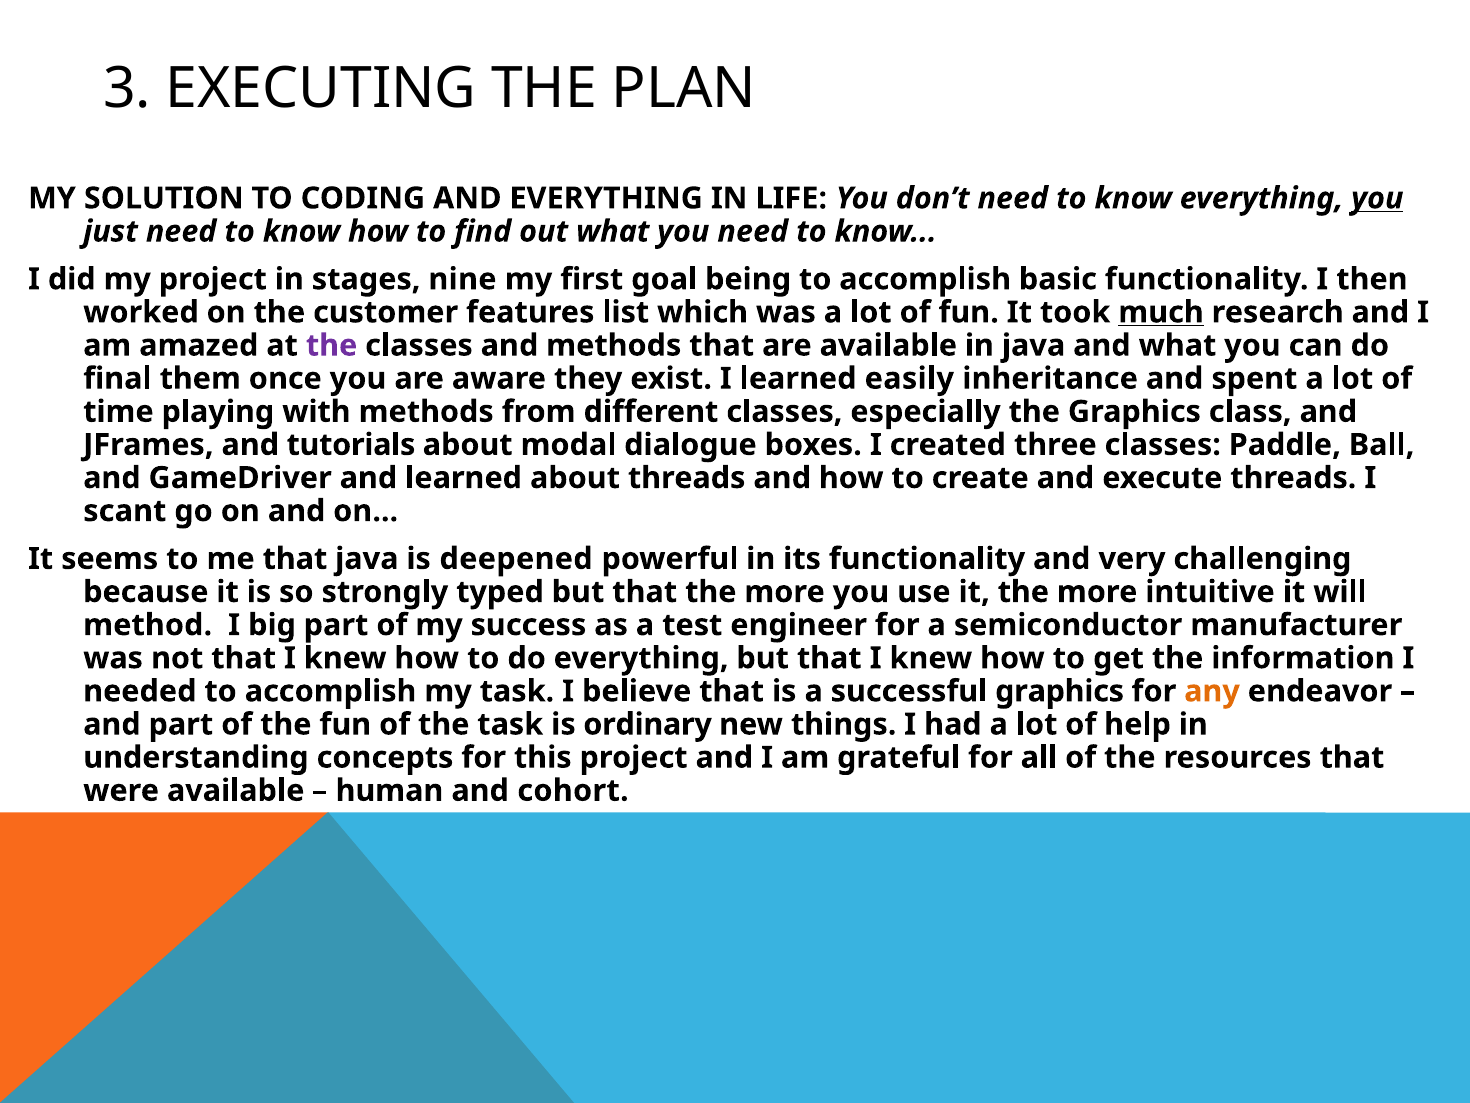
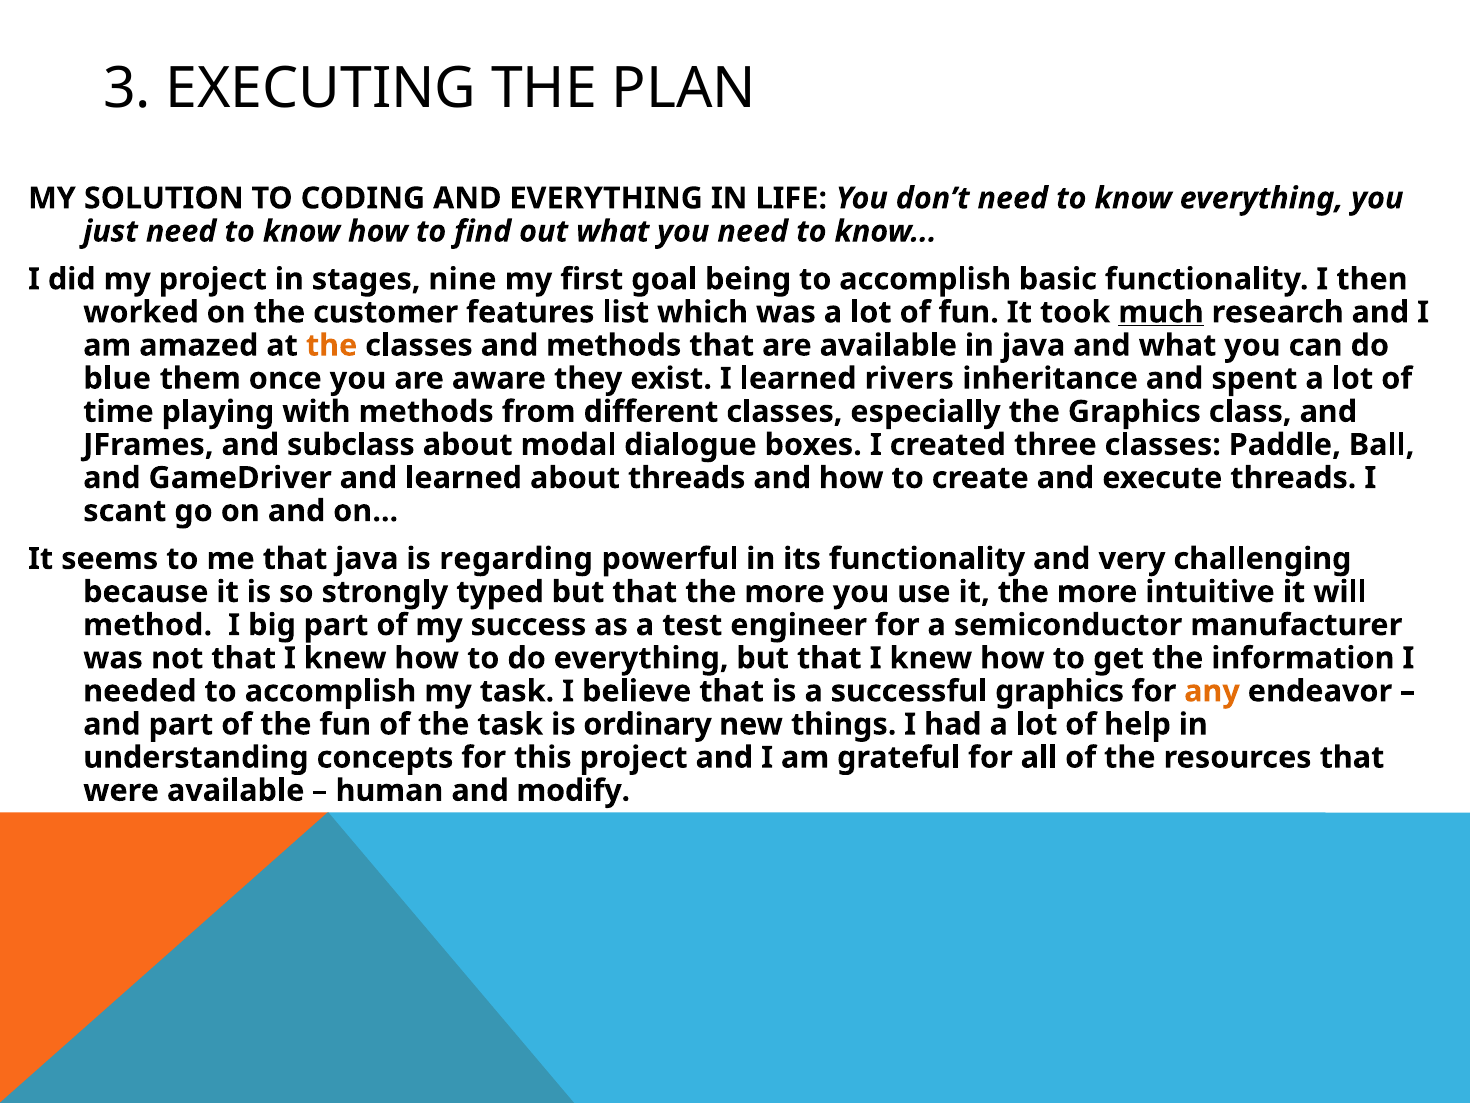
you at (1377, 198) underline: present -> none
the at (332, 345) colour: purple -> orange
final: final -> blue
easily: easily -> rivers
tutorials: tutorials -> subclass
deepened: deepened -> regarding
cohort: cohort -> modify
